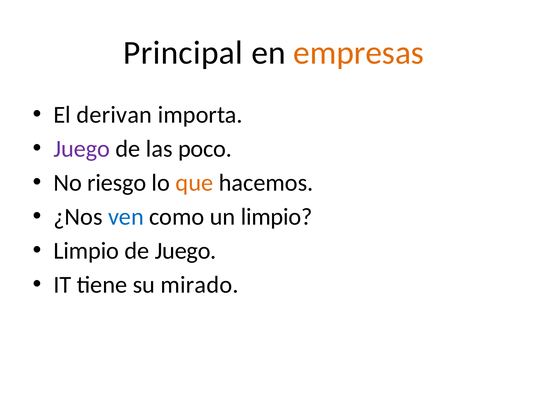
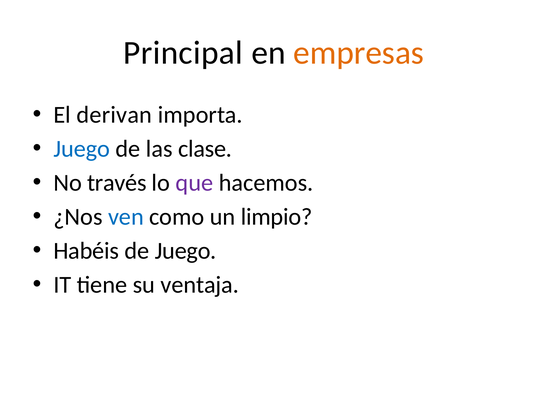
Juego at (82, 149) colour: purple -> blue
poco: poco -> clase
riesgo: riesgo -> través
que colour: orange -> purple
Limpio at (86, 251): Limpio -> Habéis
mirado: mirado -> ventaja
